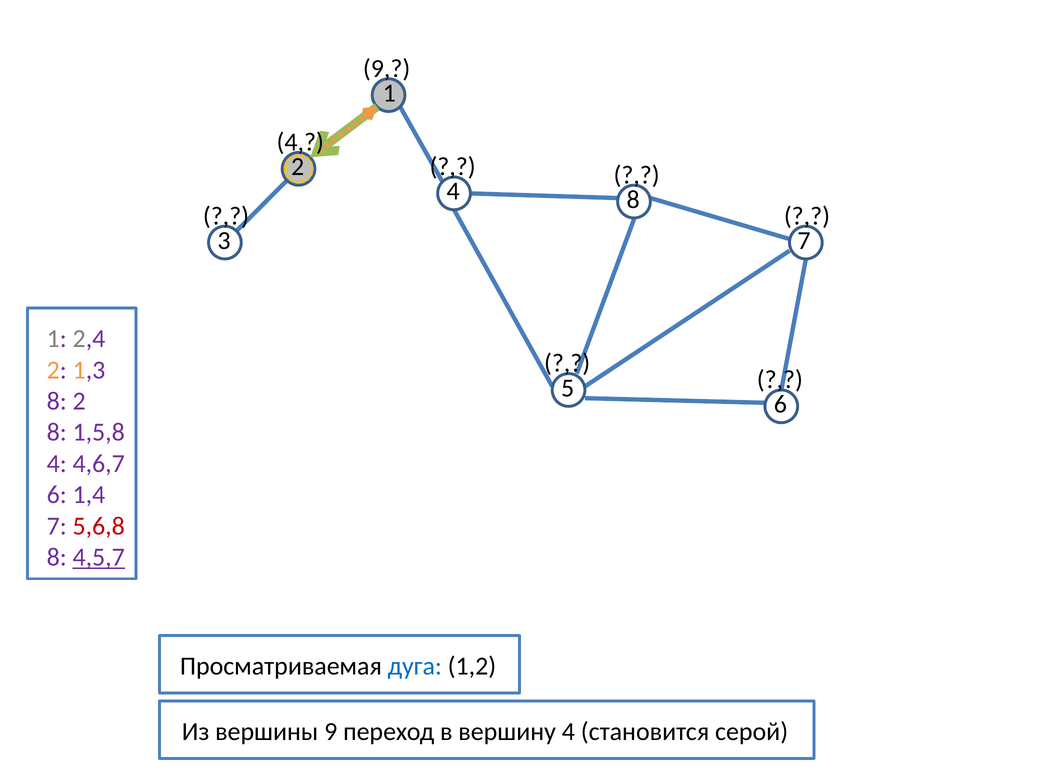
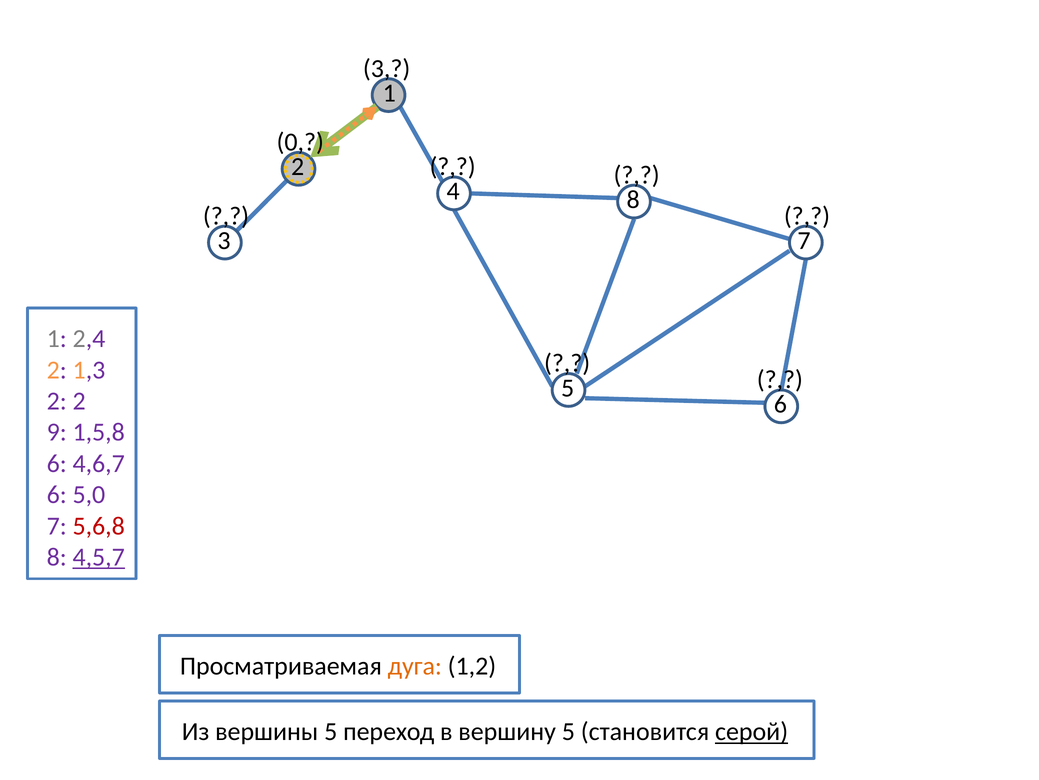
9 at (387, 68): 9 -> 3
4 at (300, 142): 4 -> 0
8 at (57, 401): 8 -> 2
8 at (57, 432): 8 -> 9
4 at (57, 463): 4 -> 6
1,4: 1,4 -> 5,0
дуга colour: blue -> orange
вершины 9: 9 -> 5
вершину 4: 4 -> 5
серой underline: none -> present
